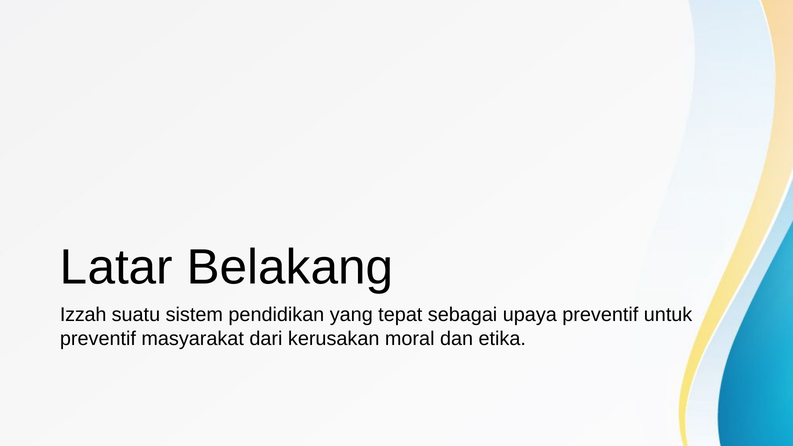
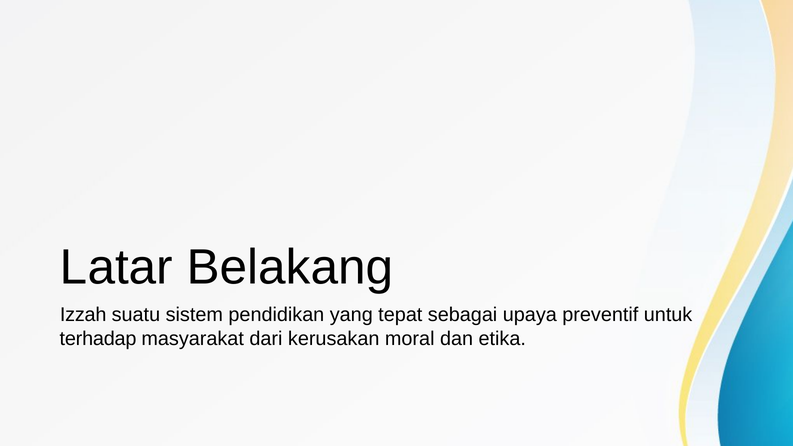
preventif at (98, 339): preventif -> terhadap
